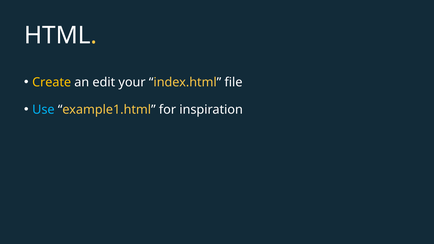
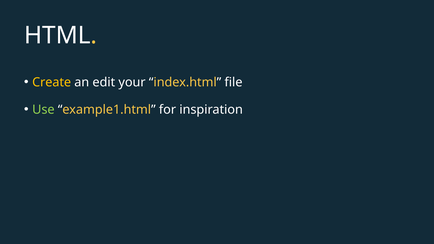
Use colour: light blue -> light green
